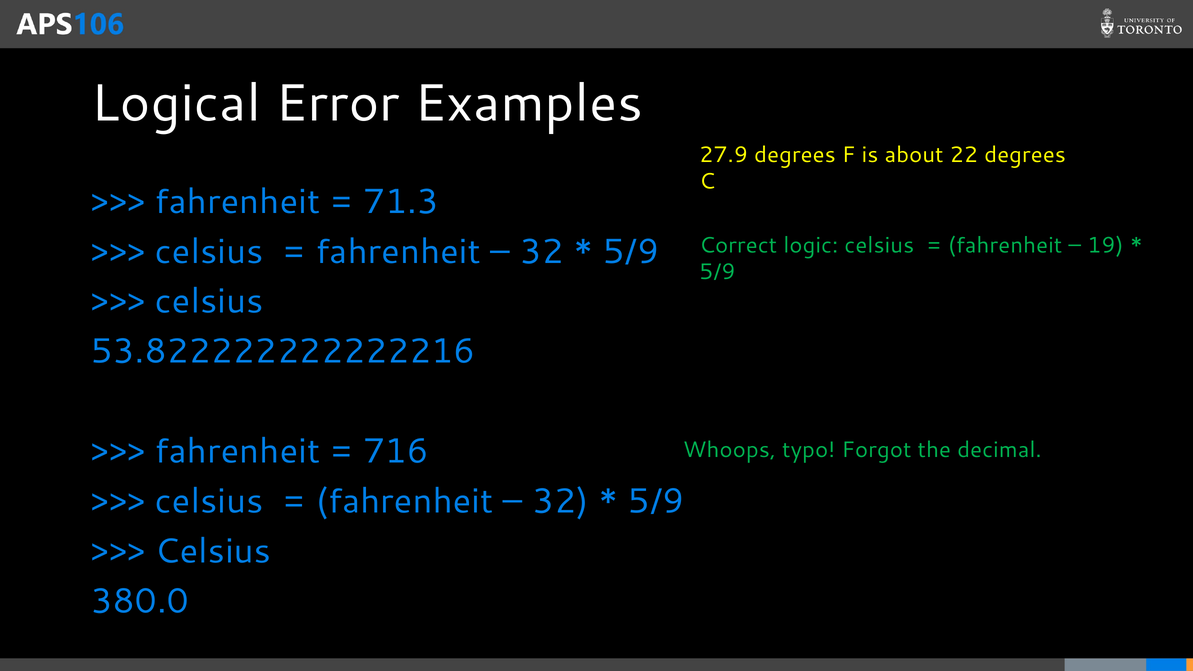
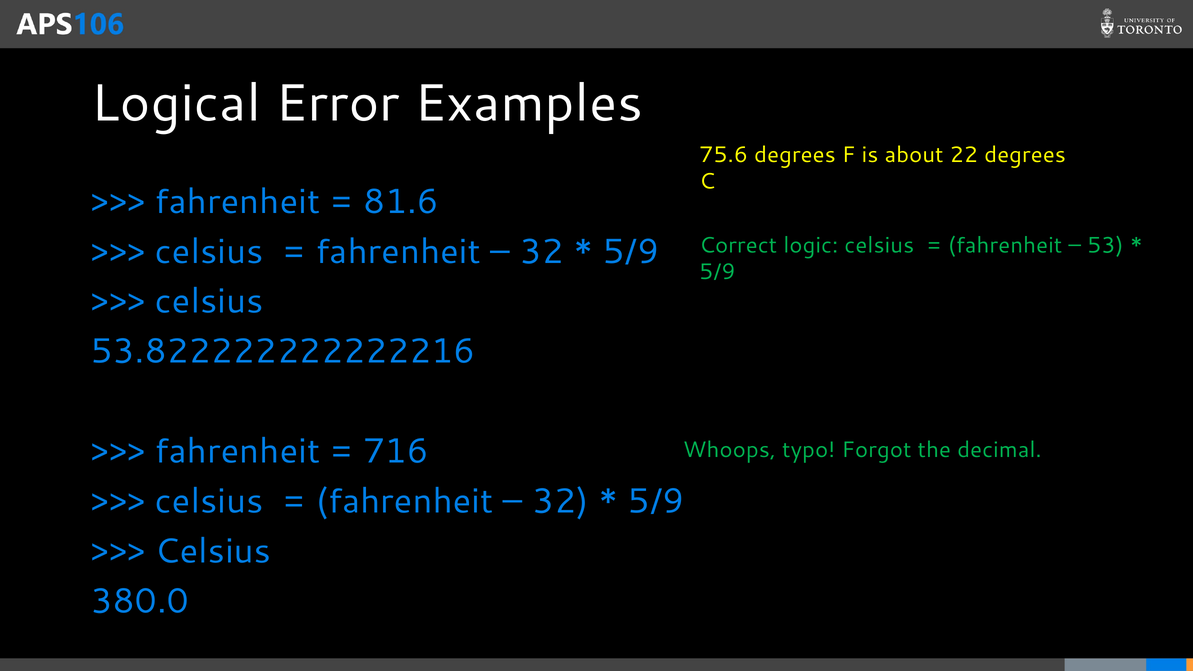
27.9: 27.9 -> 75.6
71.3: 71.3 -> 81.6
19: 19 -> 53
